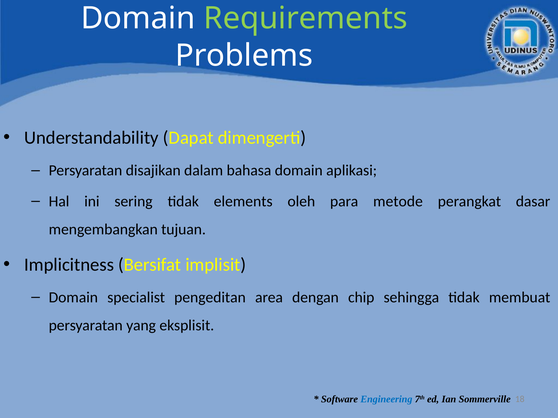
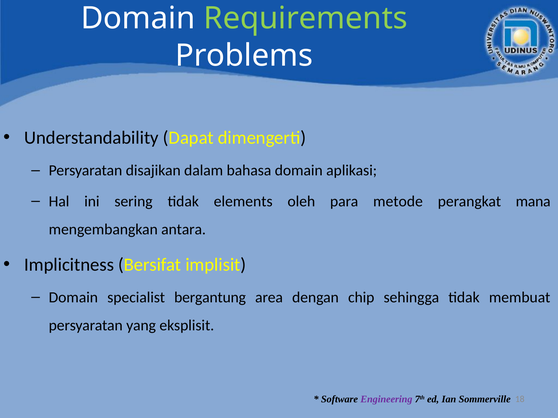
dasar: dasar -> mana
tujuan: tujuan -> antara
pengeditan: pengeditan -> bergantung
Engineering colour: blue -> purple
